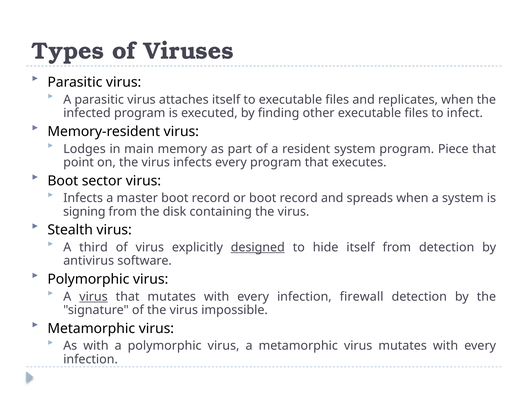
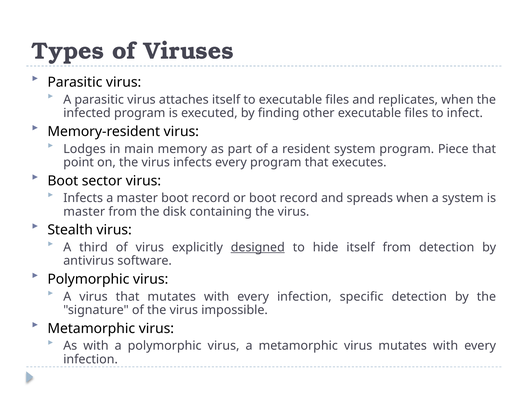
signing at (84, 212): signing -> master
virus at (93, 297) underline: present -> none
firewall: firewall -> specific
